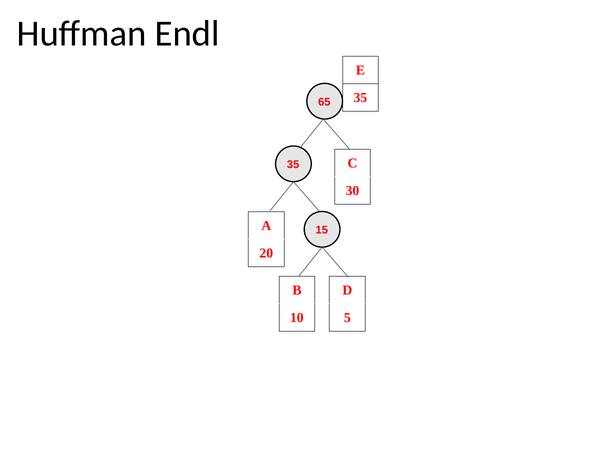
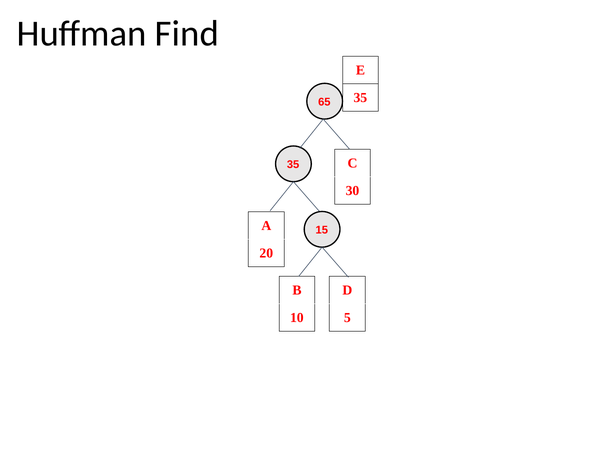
Endl: Endl -> Find
